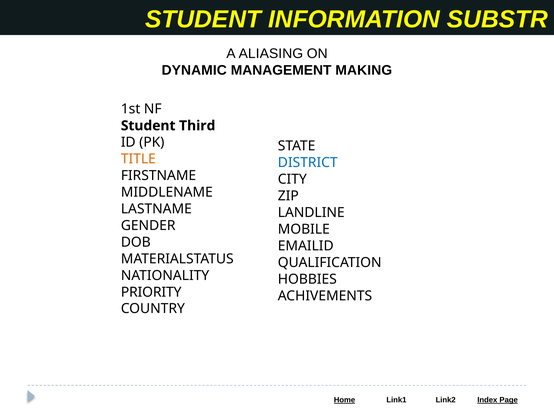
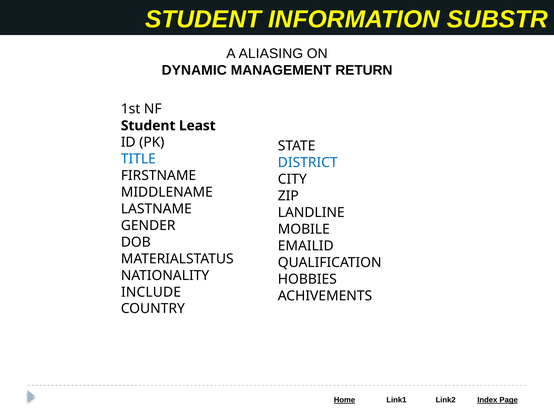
MAKING: MAKING -> RETURN
Third: Third -> Least
TITLE colour: orange -> blue
PRIORITY: PRIORITY -> INCLUDE
